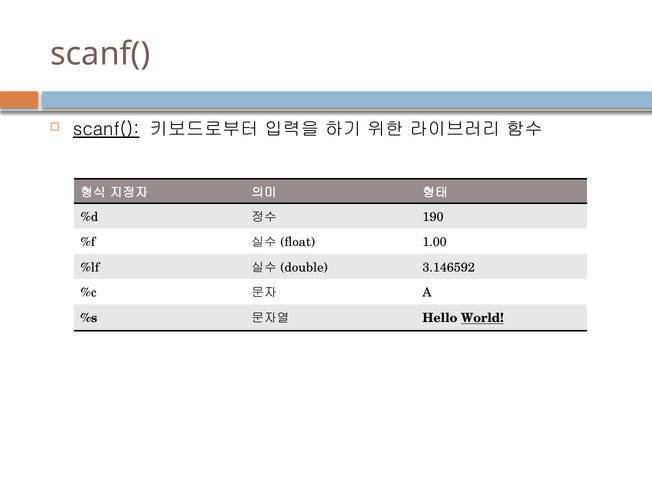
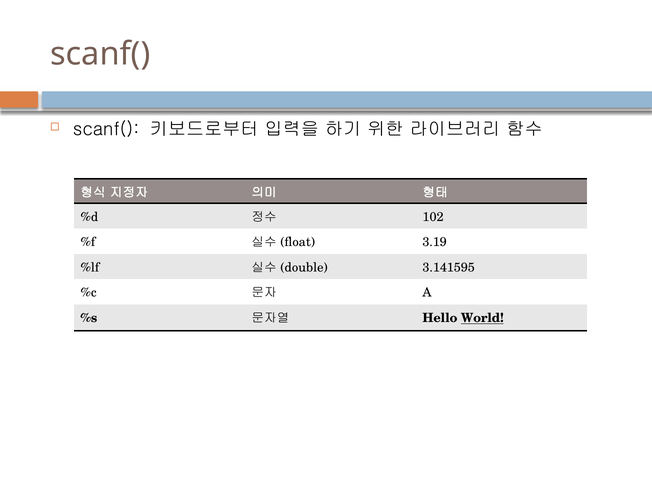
scanf( at (106, 129) underline: present -> none
190: 190 -> 102
1.00: 1.00 -> 3.19
3.146592: 3.146592 -> 3.141595
